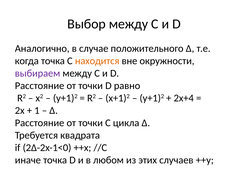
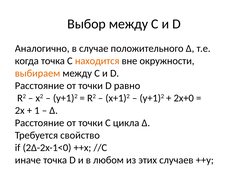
выбираем colour: purple -> orange
2x+4: 2x+4 -> 2x+0
квадрата: квадрата -> свойство
